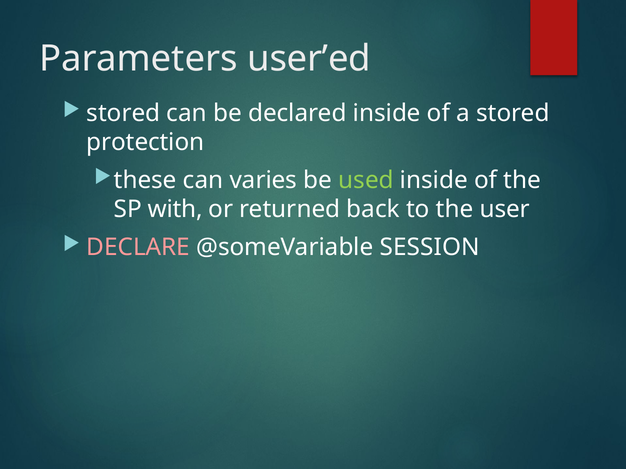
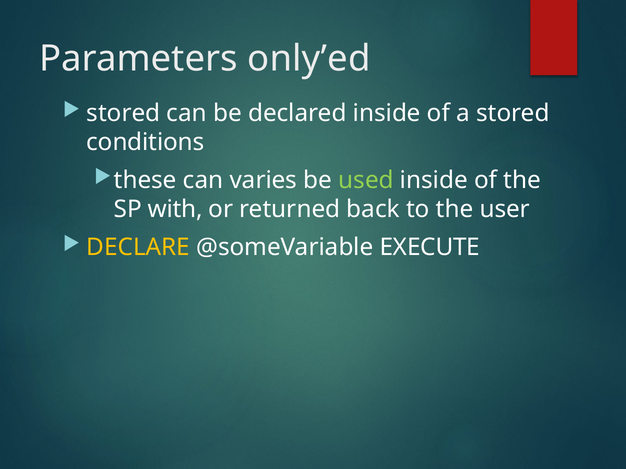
user’ed: user’ed -> only’ed
protection: protection -> conditions
DECLARE colour: pink -> yellow
SESSION: SESSION -> EXECUTE
